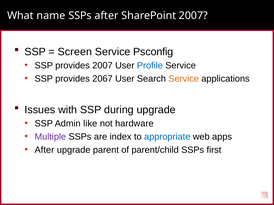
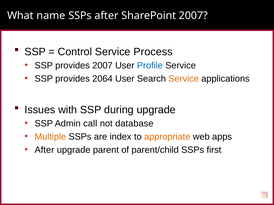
Screen: Screen -> Control
Psconfig: Psconfig -> Process
2067: 2067 -> 2064
like: like -> call
hardware: hardware -> database
Multiple colour: purple -> orange
appropriate colour: blue -> orange
